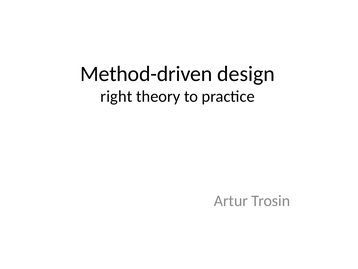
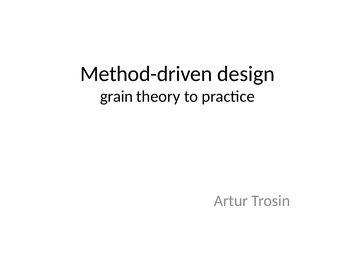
right: right -> grain
